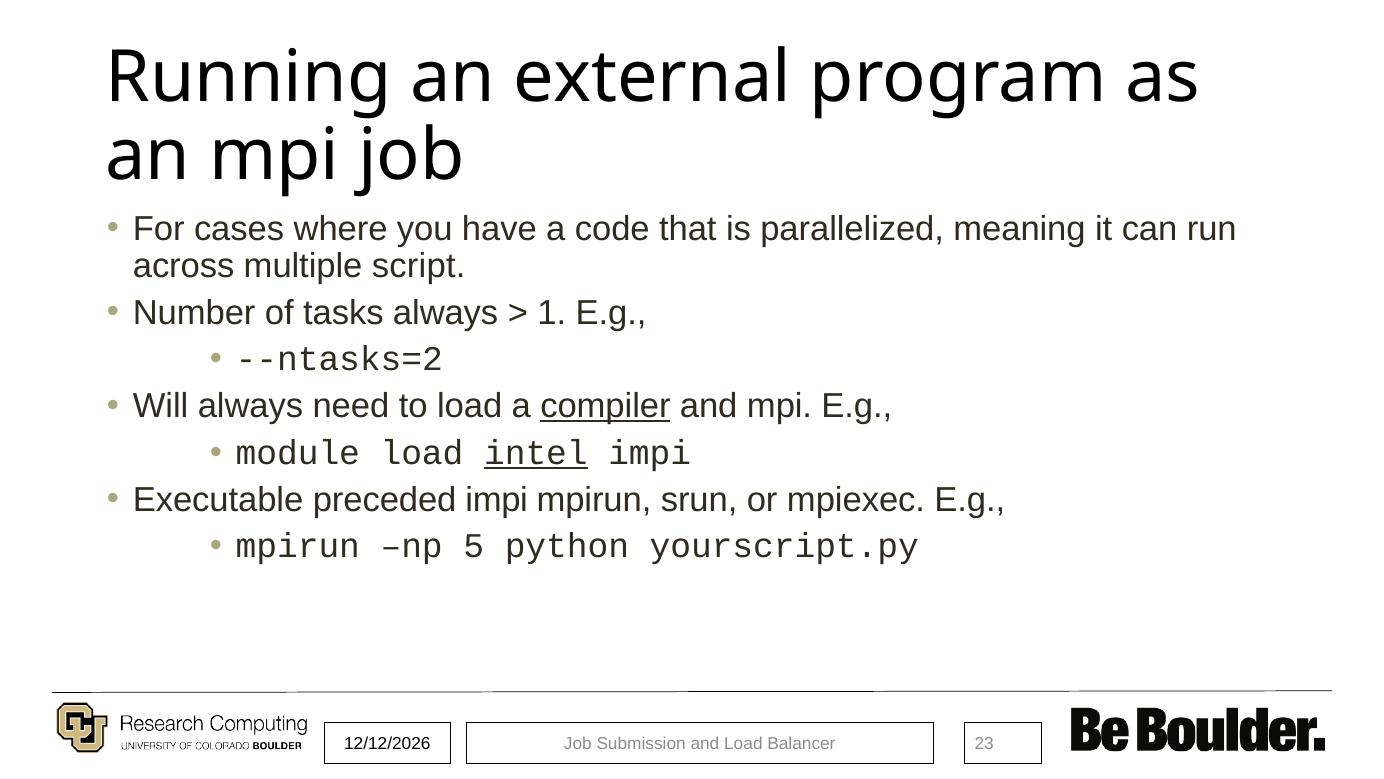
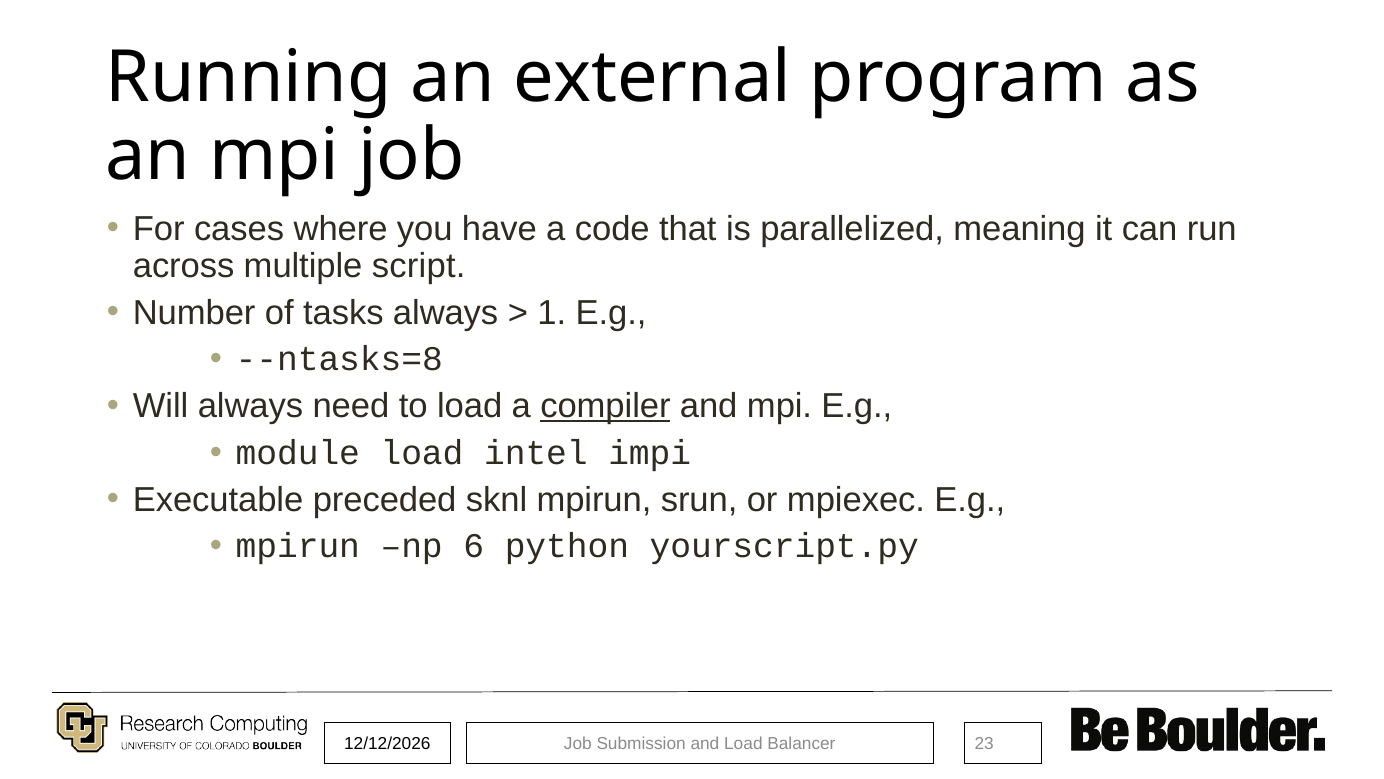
--ntasks=2: --ntasks=2 -> --ntasks=8
intel underline: present -> none
preceded impi: impi -> sknl
5: 5 -> 6
